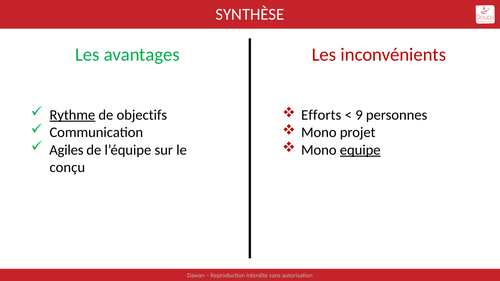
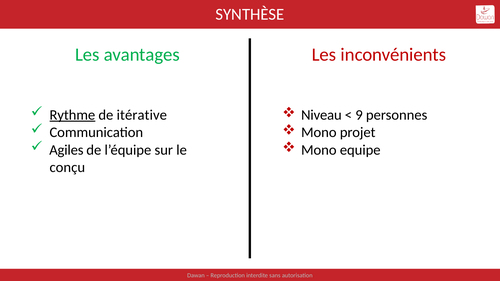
objectifs: objectifs -> itérative
Efforts: Efforts -> Niveau
equipe underline: present -> none
